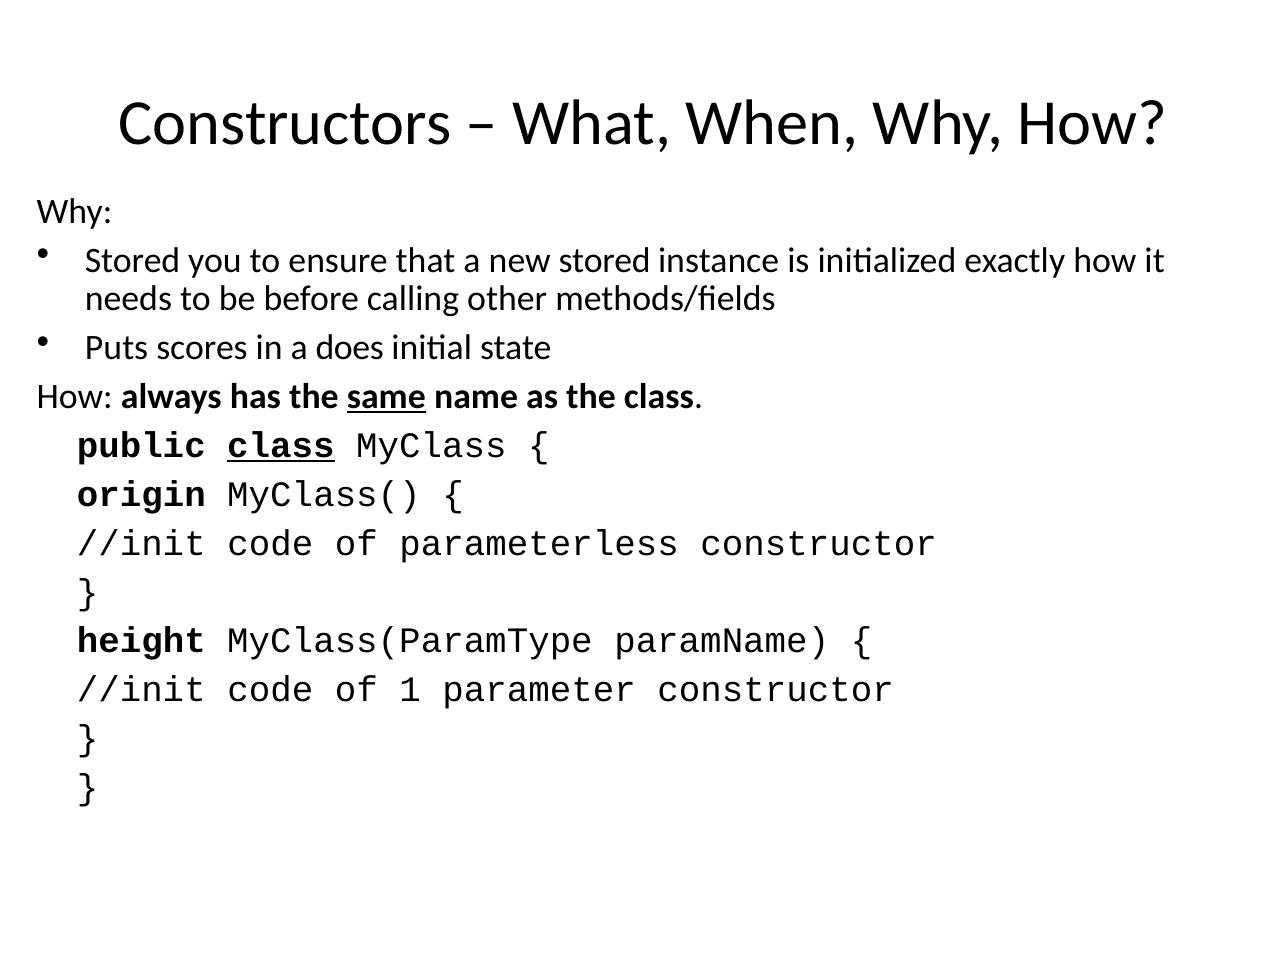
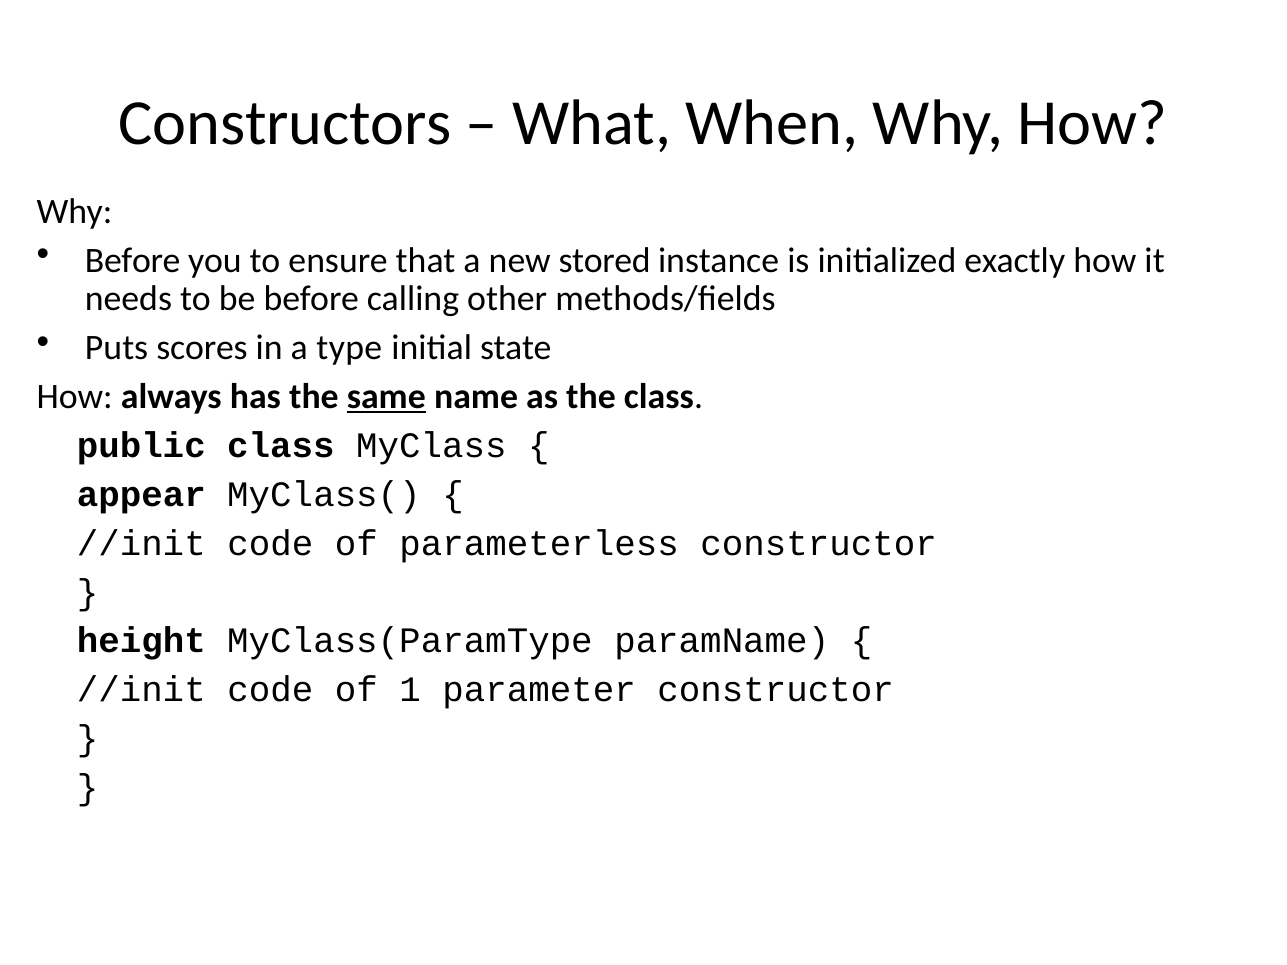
Stored at (133, 260): Stored -> Before
does: does -> type
class at (281, 446) underline: present -> none
origin: origin -> appear
